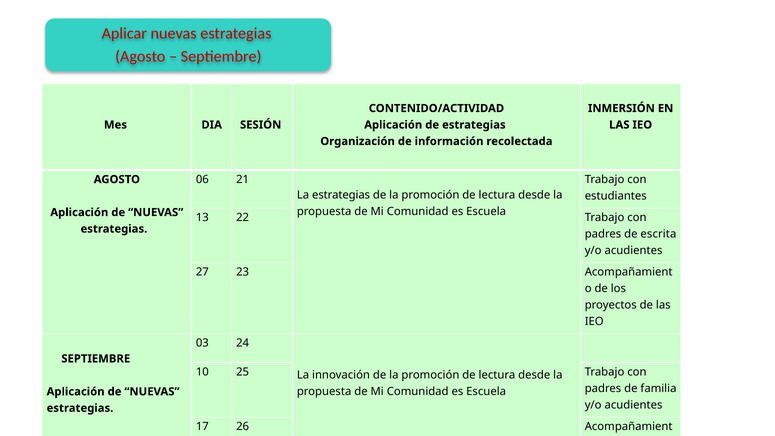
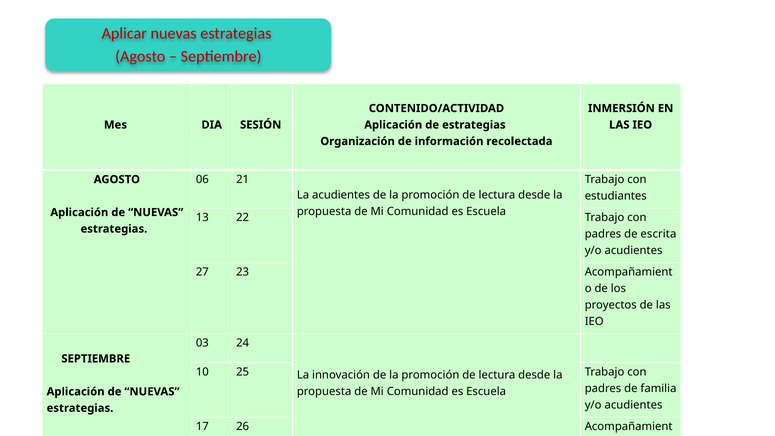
La estrategias: estrategias -> acudientes
